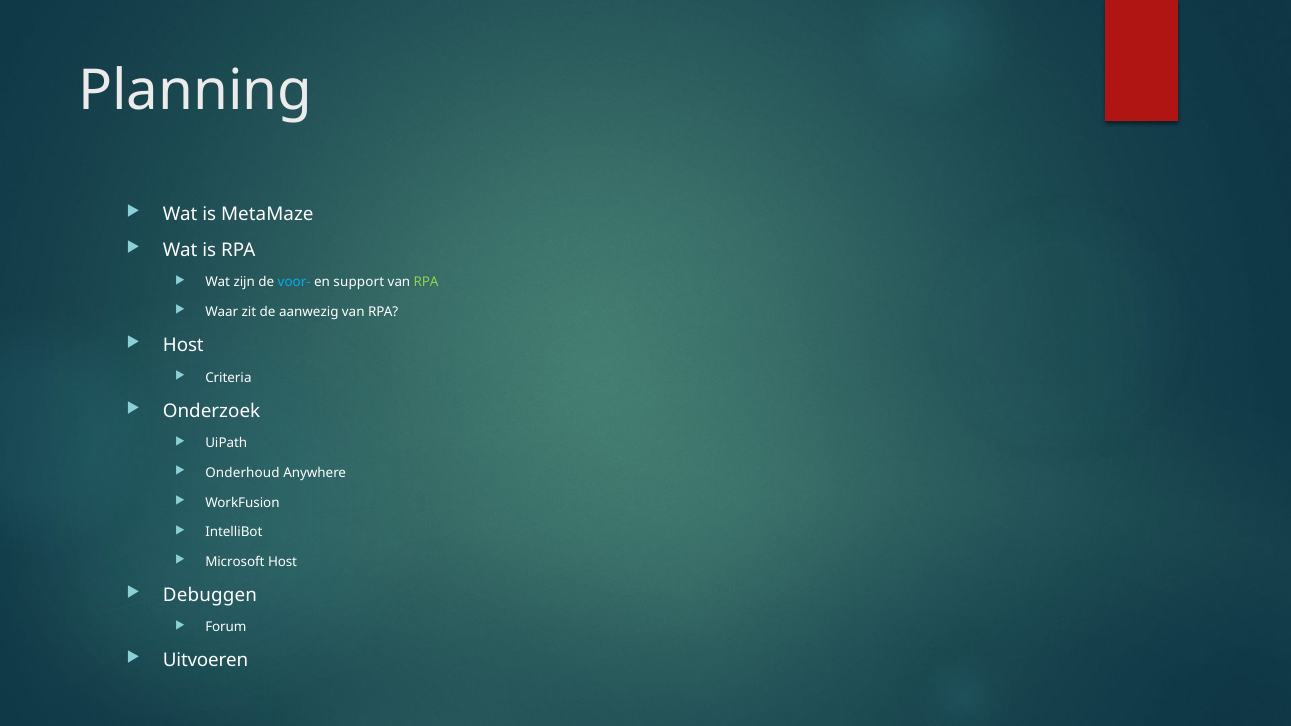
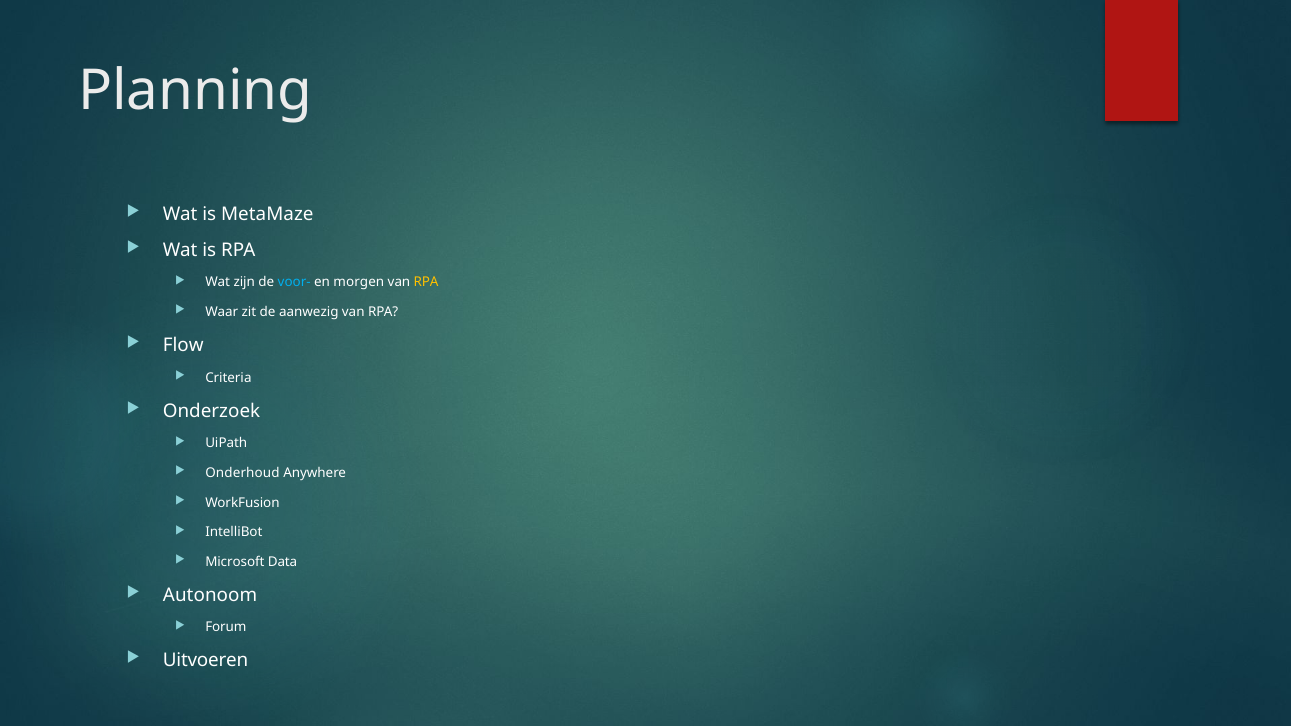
support: support -> morgen
RPA at (426, 283) colour: light green -> yellow
Host at (183, 345): Host -> Flow
Microsoft Host: Host -> Data
Debuggen: Debuggen -> Autonoom
